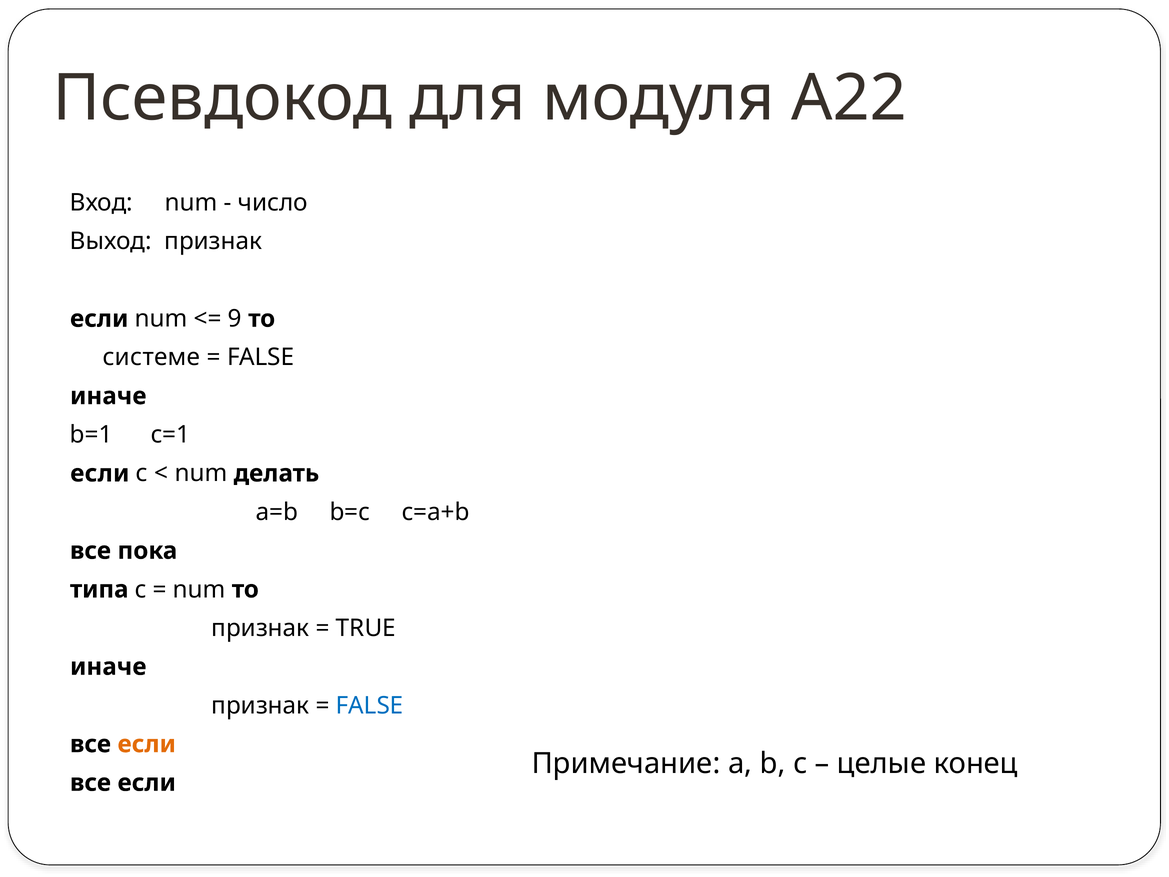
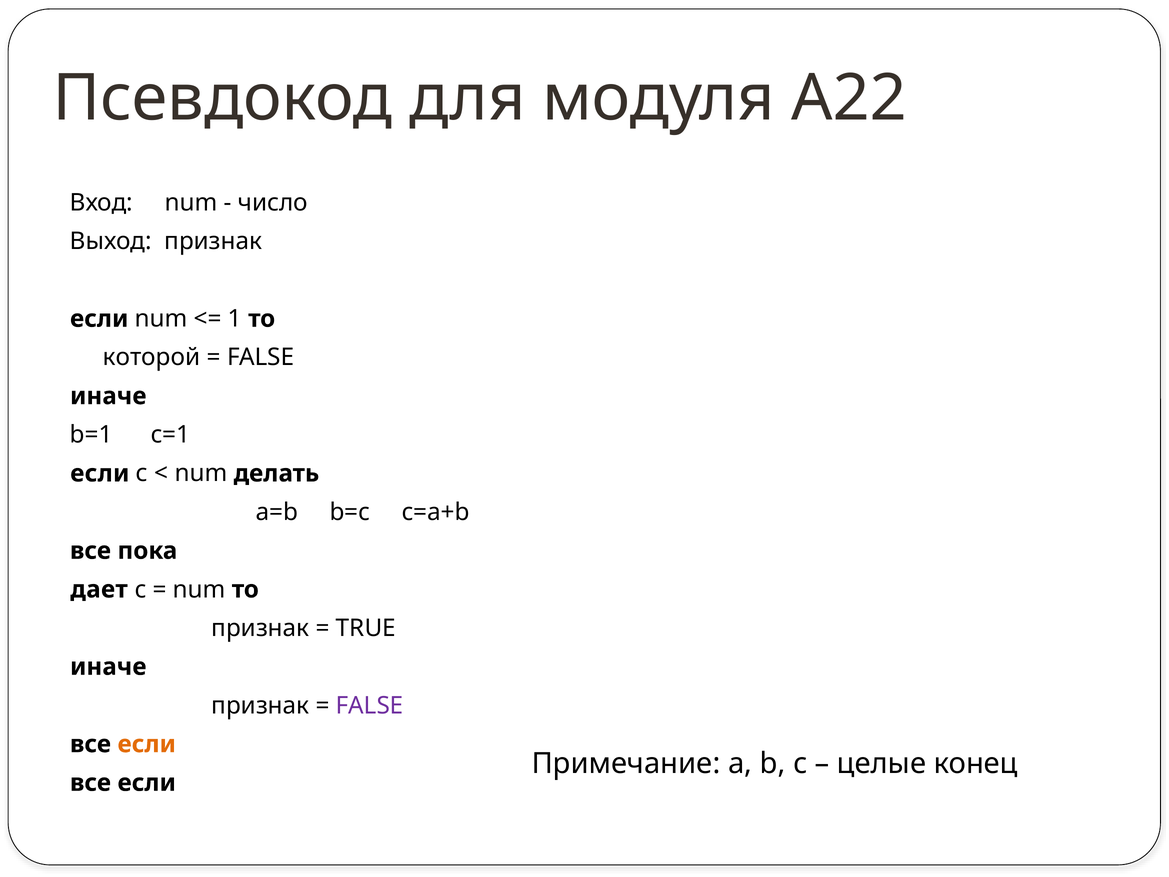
9: 9 -> 1
системе: системе -> которой
типа: типа -> дает
FALSE at (370, 705) colour: blue -> purple
